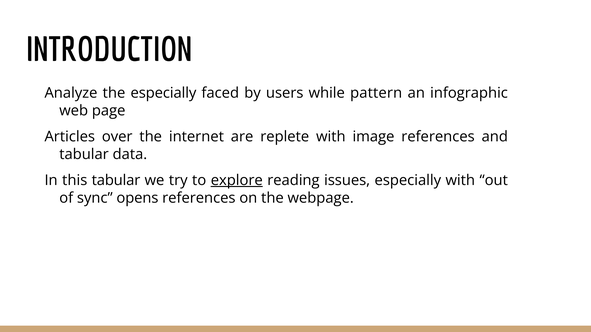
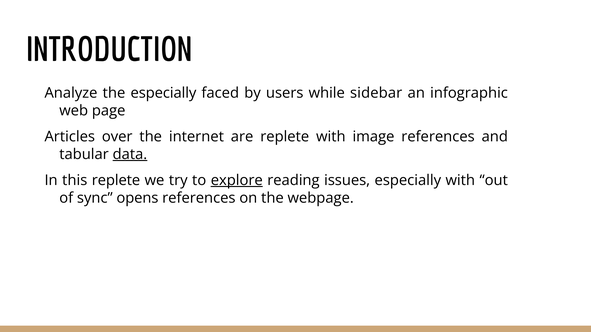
pattern: pattern -> sidebar
data underline: none -> present
this tabular: tabular -> replete
